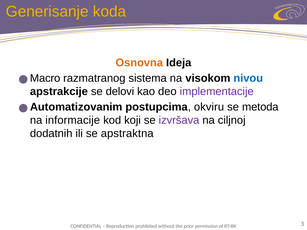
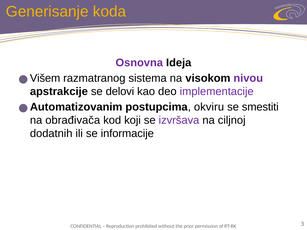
Osnovna colour: orange -> purple
Macro: Macro -> Višem
nivou colour: blue -> purple
metoda: metoda -> smestiti
informacije: informacije -> obrađivača
apstraktna: apstraktna -> informacije
